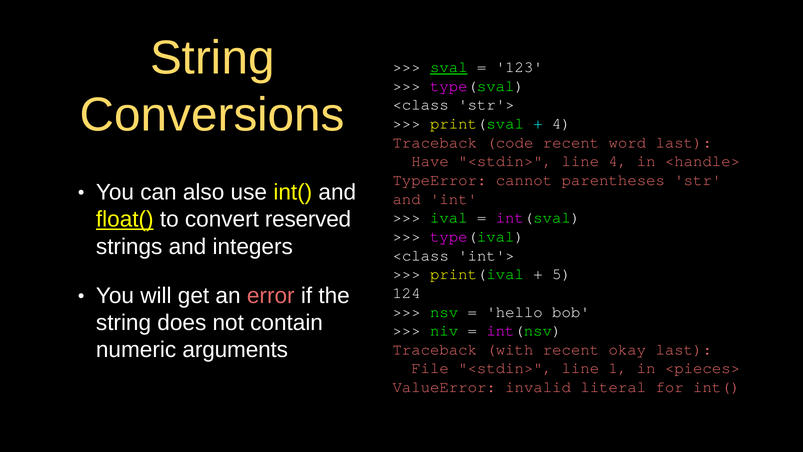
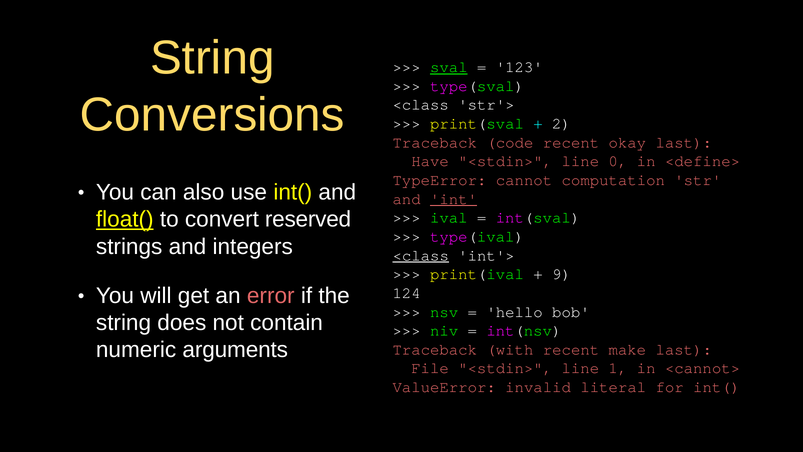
4 at (561, 123): 4 -> 2
word: word -> okay
line 4: 4 -> 0
<handle>: <handle> -> <define>
parentheses: parentheses -> computation
int underline: none -> present
<class at (421, 255) underline: none -> present
5: 5 -> 9
okay: okay -> make
<pieces>: <pieces> -> <cannot>
